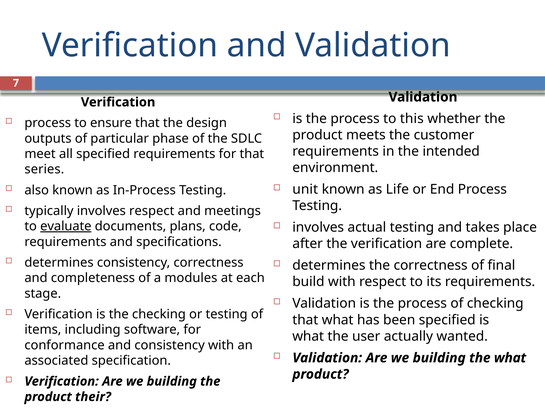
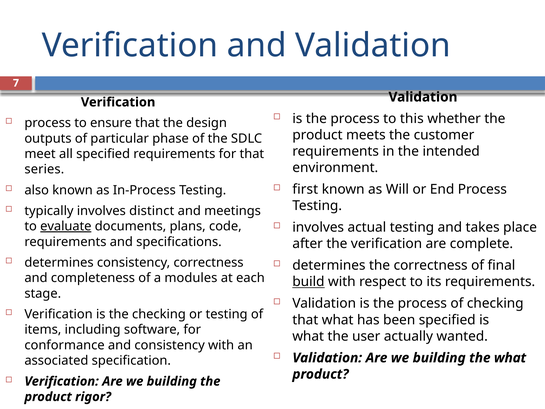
unit: unit -> first
Life: Life -> Will
involves respect: respect -> distinct
build underline: none -> present
their: their -> rigor
